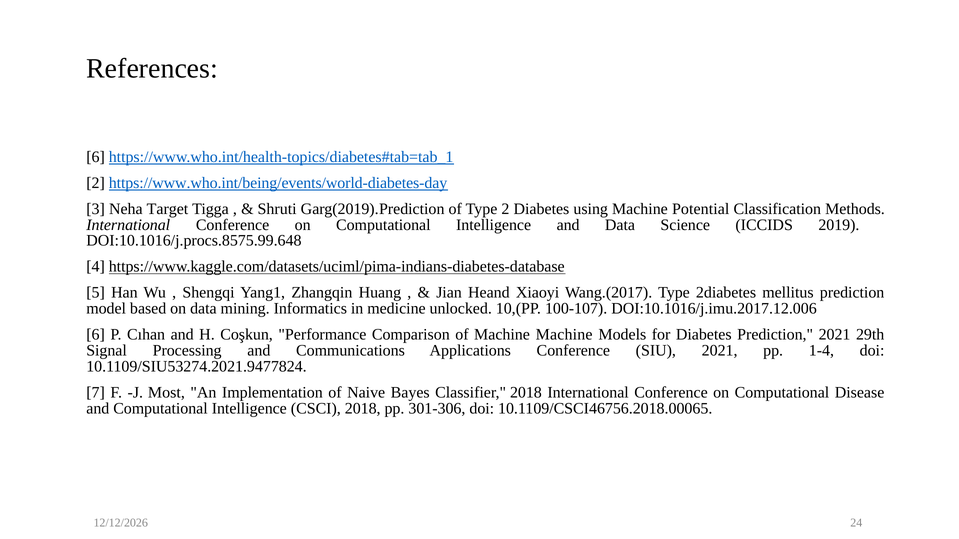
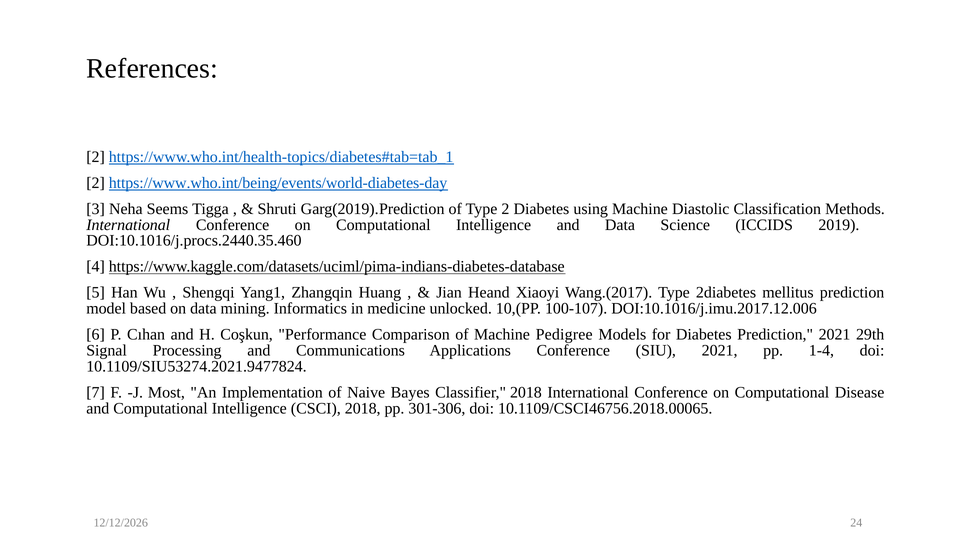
6 at (96, 157): 6 -> 2
Target: Target -> Seems
Potential: Potential -> Diastolic
DOI:10.1016/j.procs.8575.99.648: DOI:10.1016/j.procs.8575.99.648 -> DOI:10.1016/j.procs.2440.35.460
Machine Machine: Machine -> Pedigree
